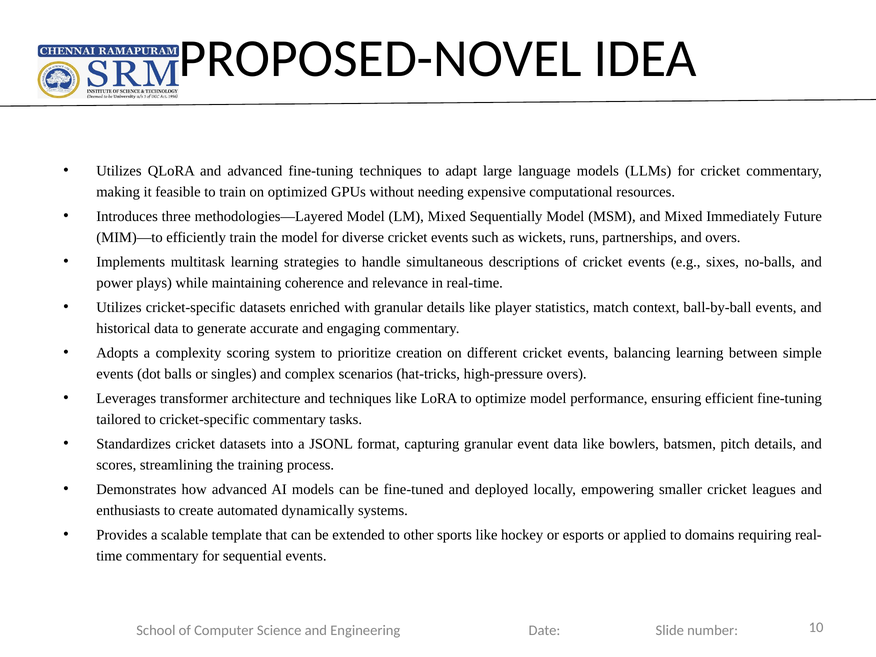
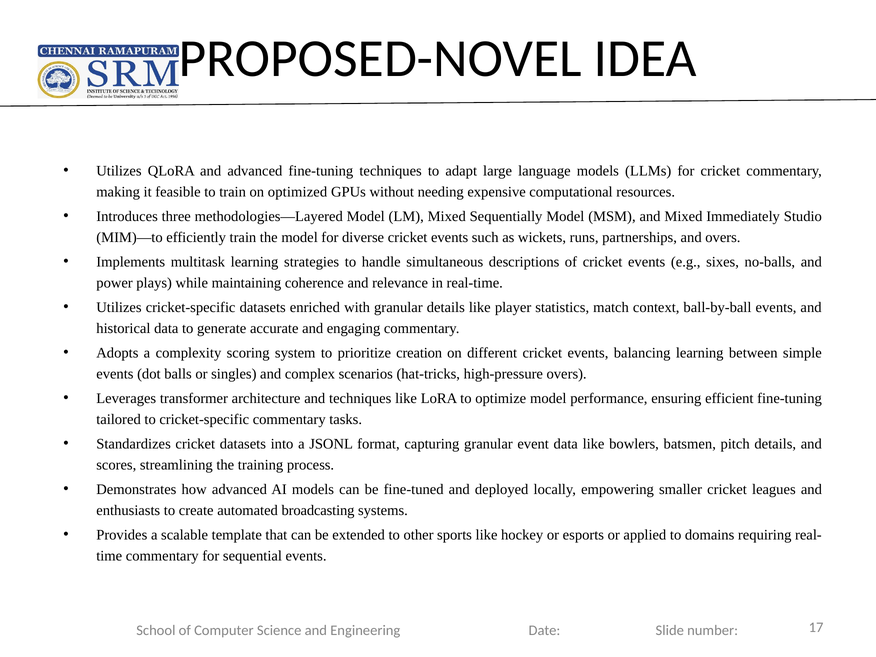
Future: Future -> Studio
dynamically: dynamically -> broadcasting
10: 10 -> 17
